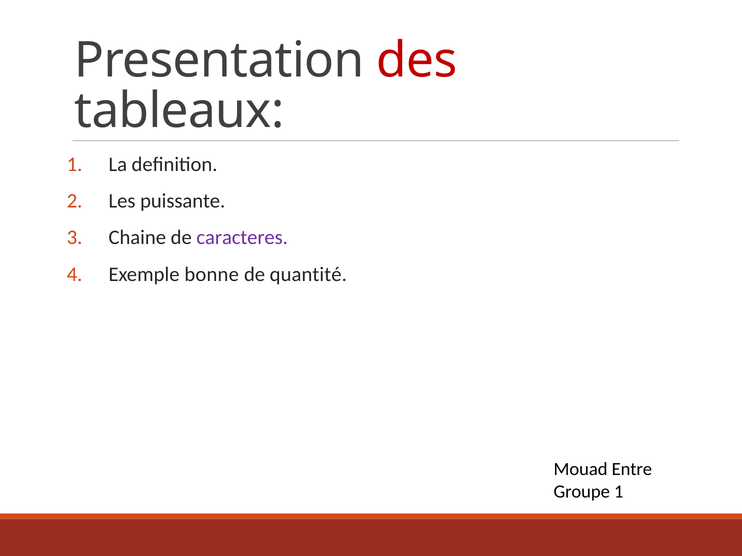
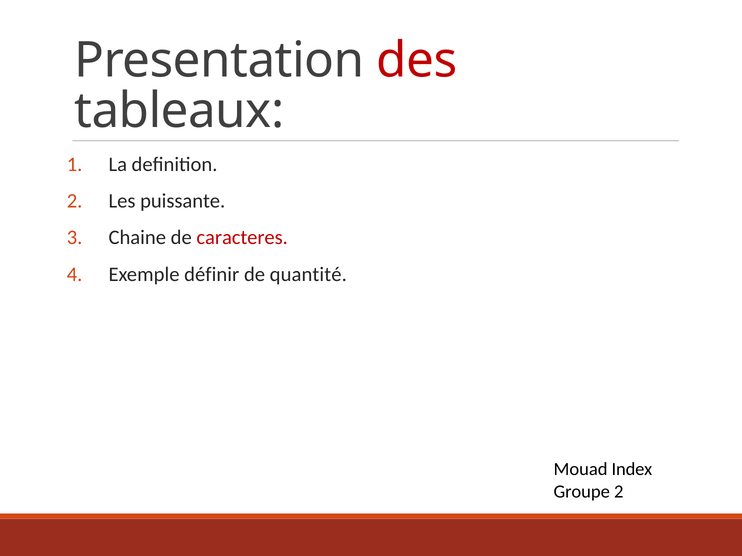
caracteres colour: purple -> red
bonne: bonne -> définir
Entre: Entre -> Index
Groupe 1: 1 -> 2
